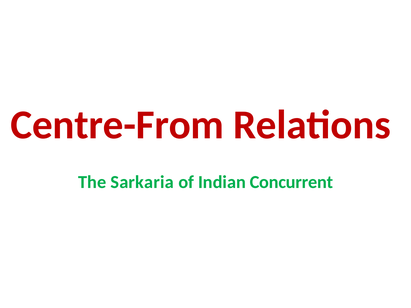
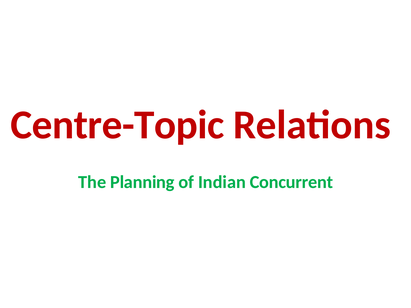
Centre-From: Centre-From -> Centre-Topic
Sarkaria: Sarkaria -> Planning
